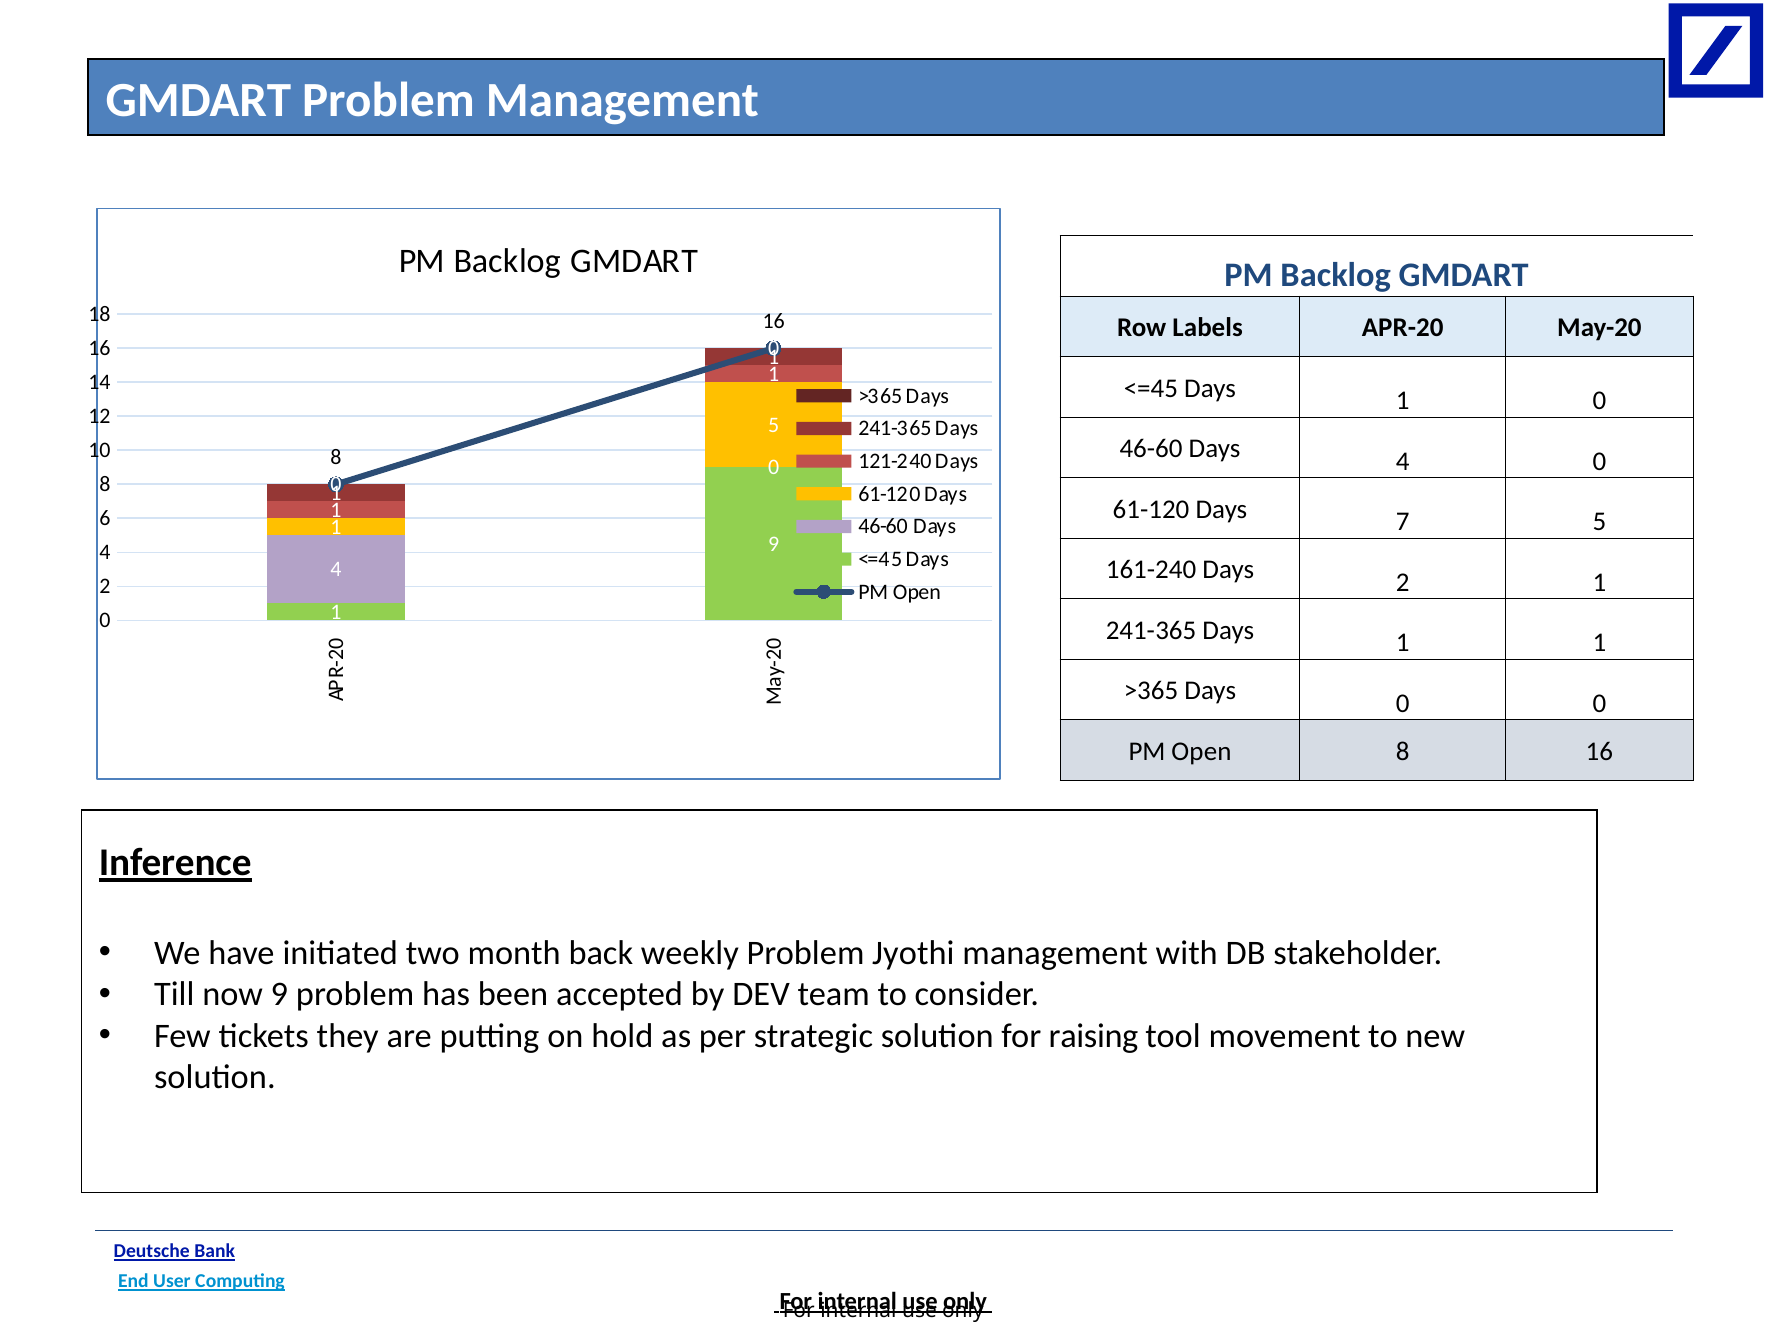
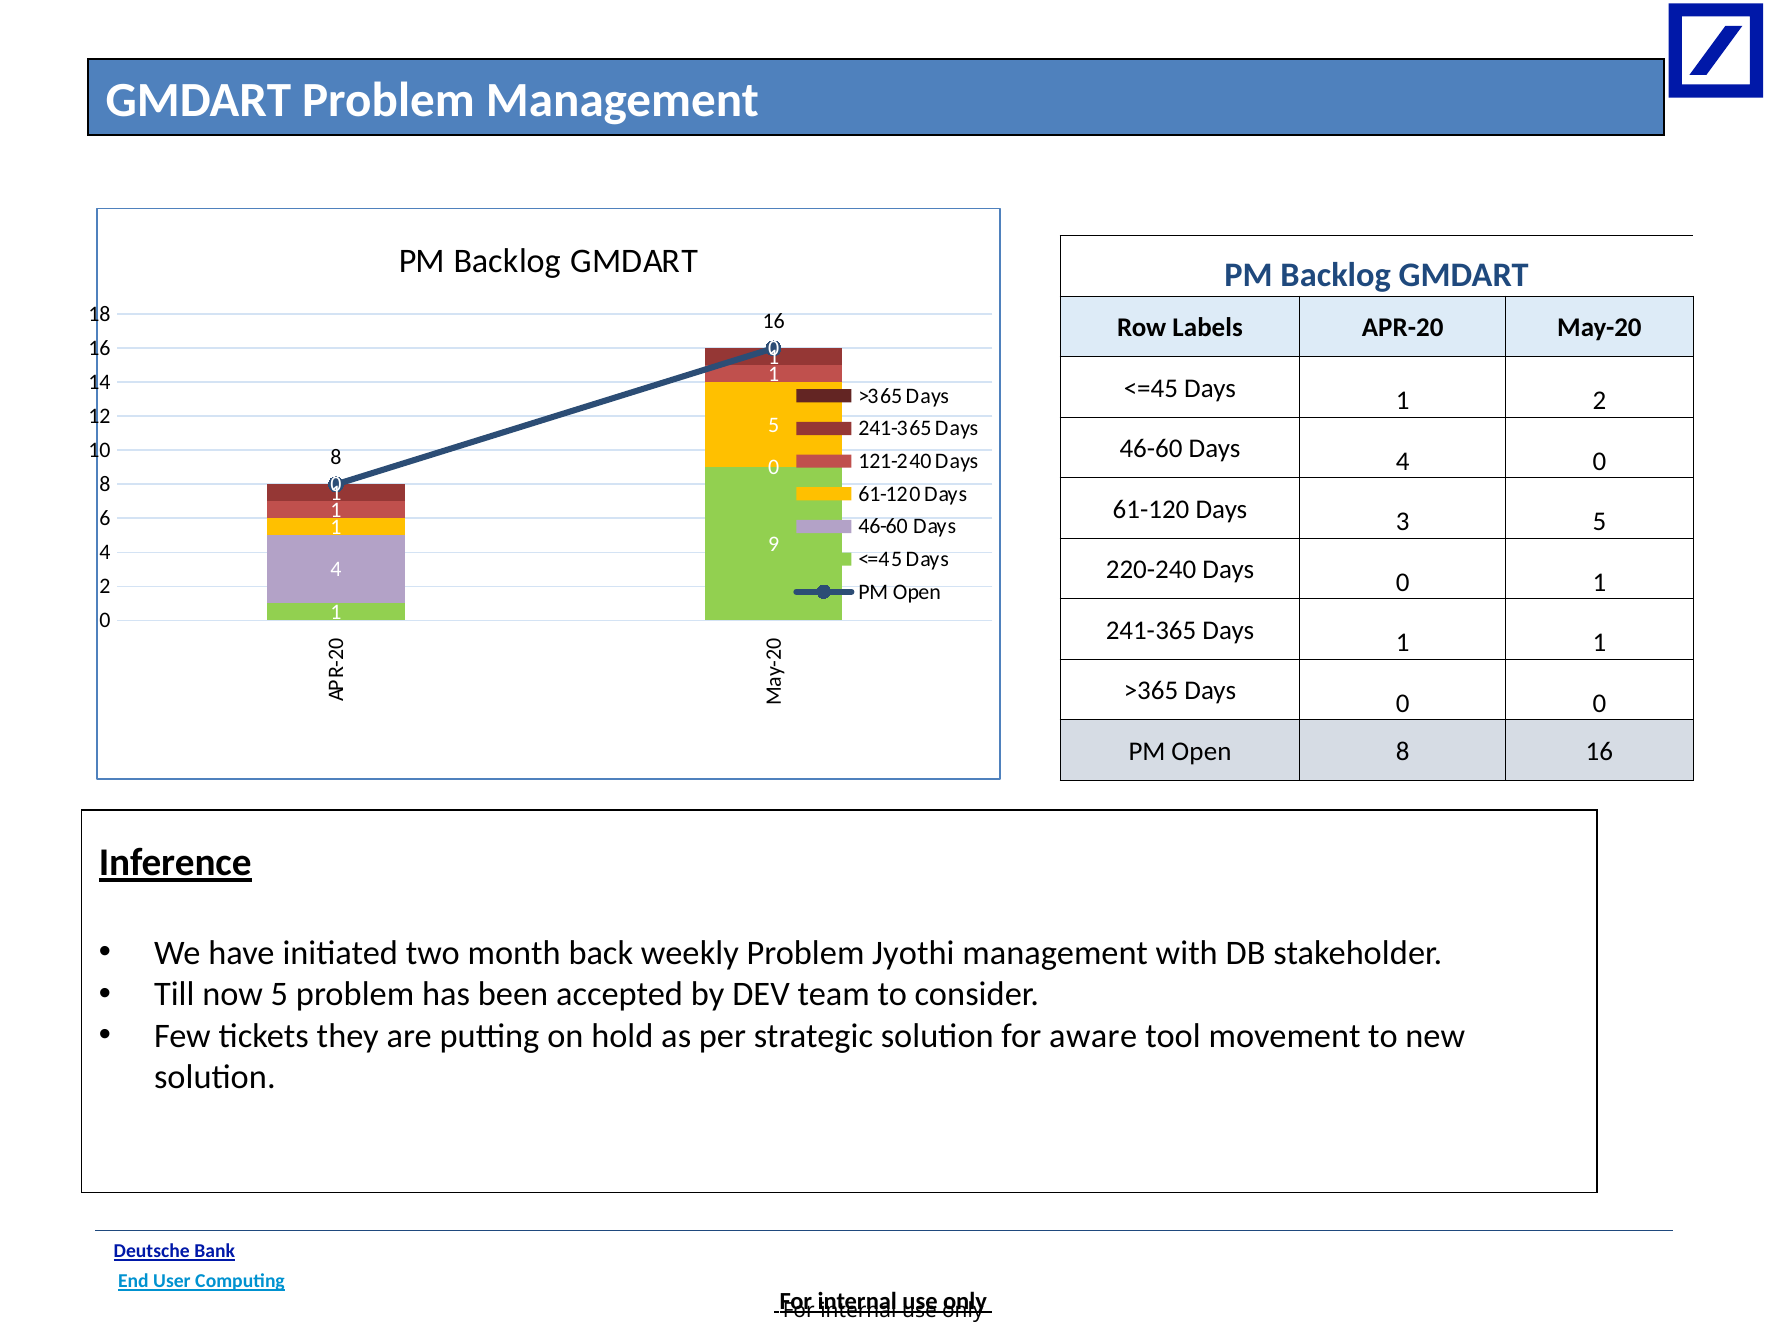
Days 1 0: 0 -> 2
7: 7 -> 3
161-240: 161-240 -> 220-240
2 at (1403, 582): 2 -> 0
now 9: 9 -> 5
raising: raising -> aware
